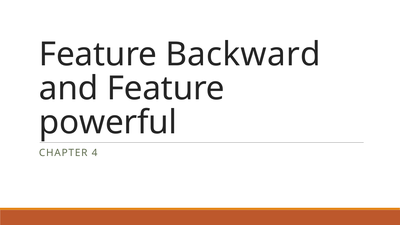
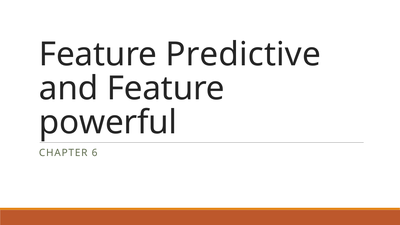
Backward: Backward -> Predictive
4: 4 -> 6
